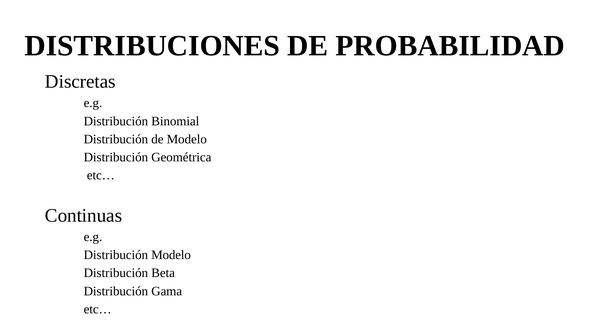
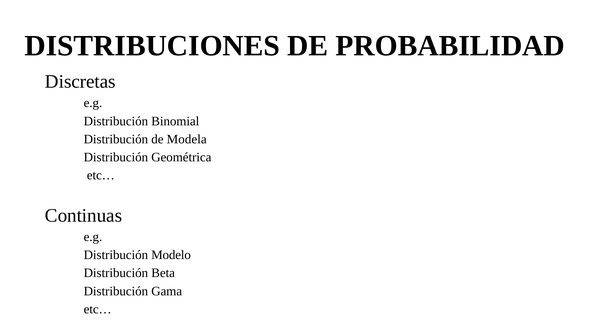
de Modelo: Modelo -> Modela
